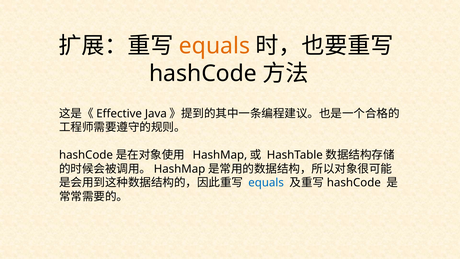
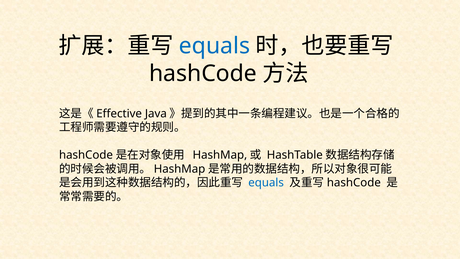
equals at (214, 46) colour: orange -> blue
